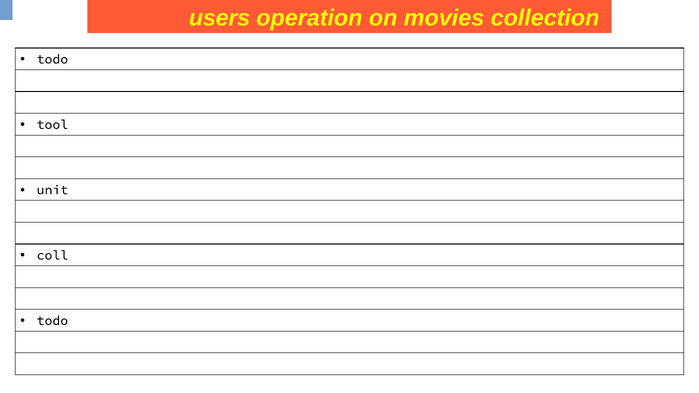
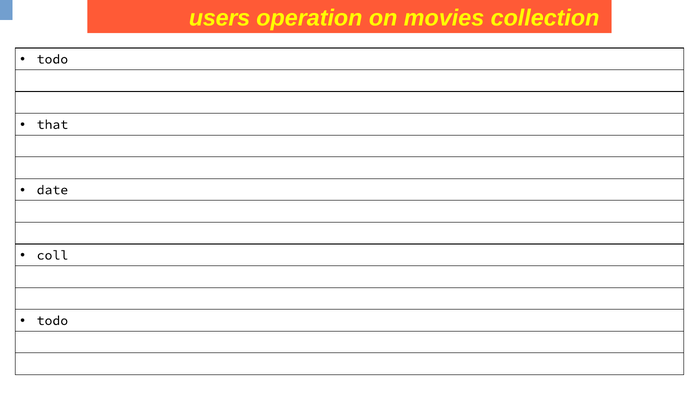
tool: tool -> that
unit: unit -> date
